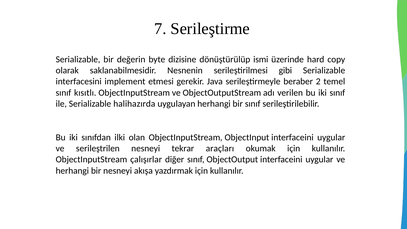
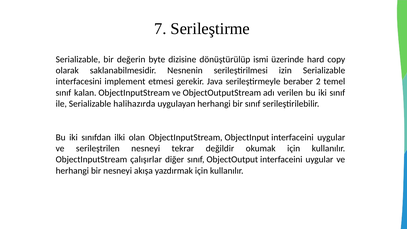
gibi: gibi -> izin
kısıtlı: kısıtlı -> kalan
araçları: araçları -> değildir
